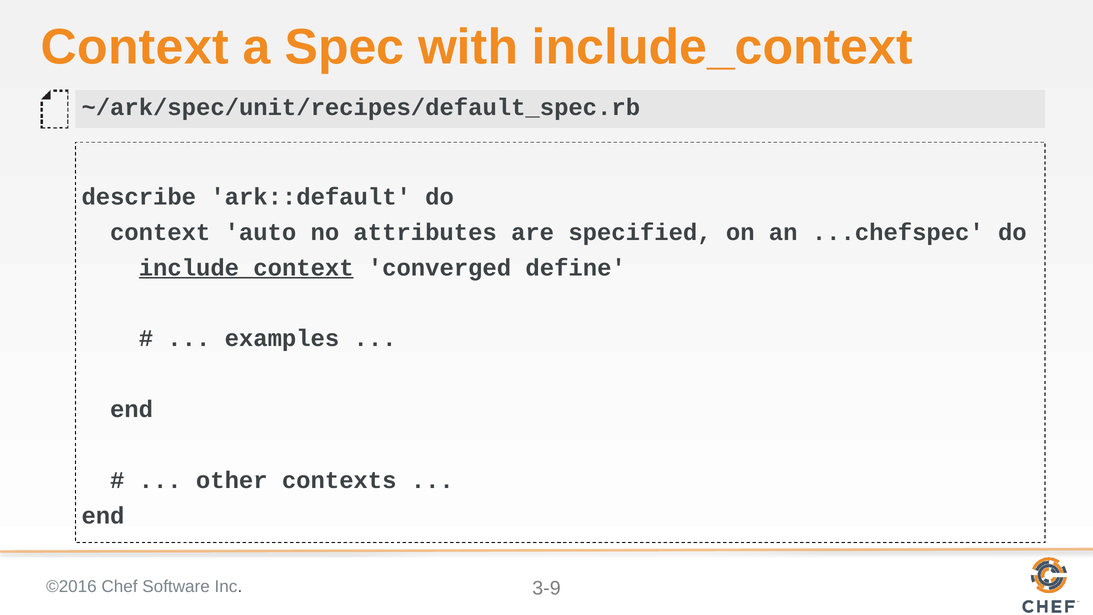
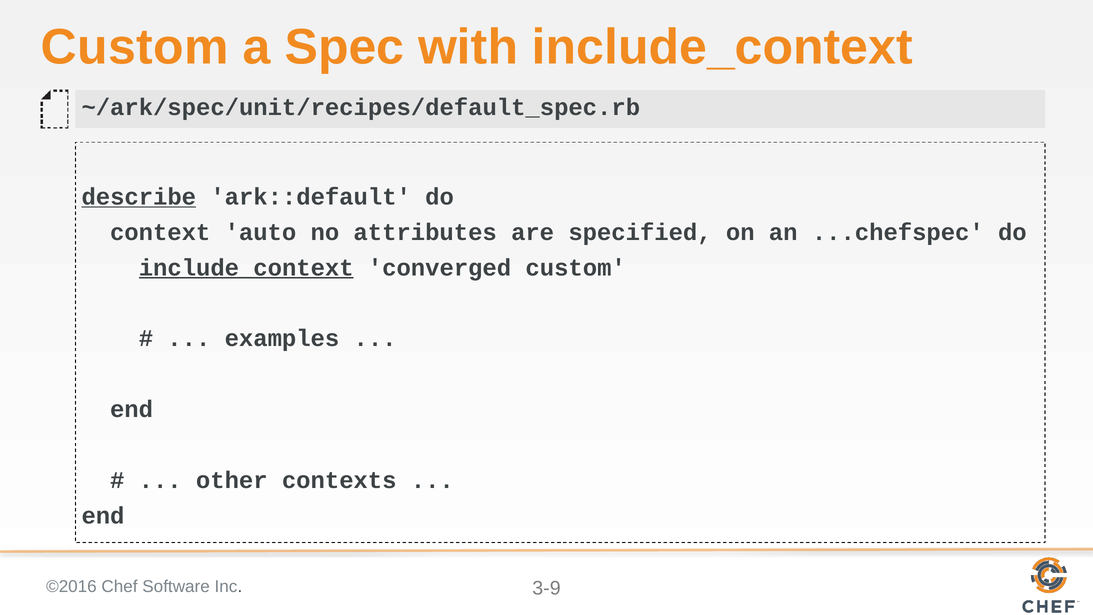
Context at (135, 47): Context -> Custom
describe underline: none -> present
converged define: define -> custom
